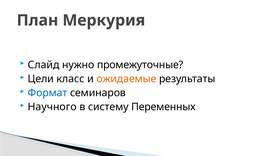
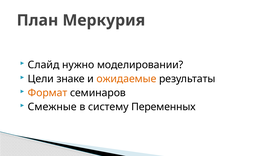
промежуточные: промежуточные -> моделировании
класс: класс -> знаке
Формат colour: blue -> orange
Научного: Научного -> Смежные
